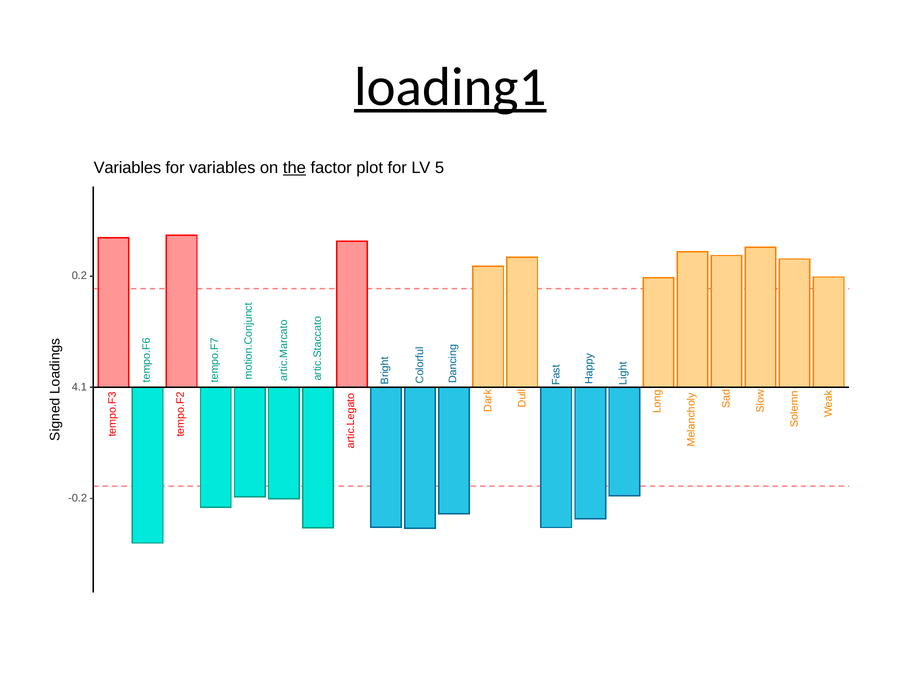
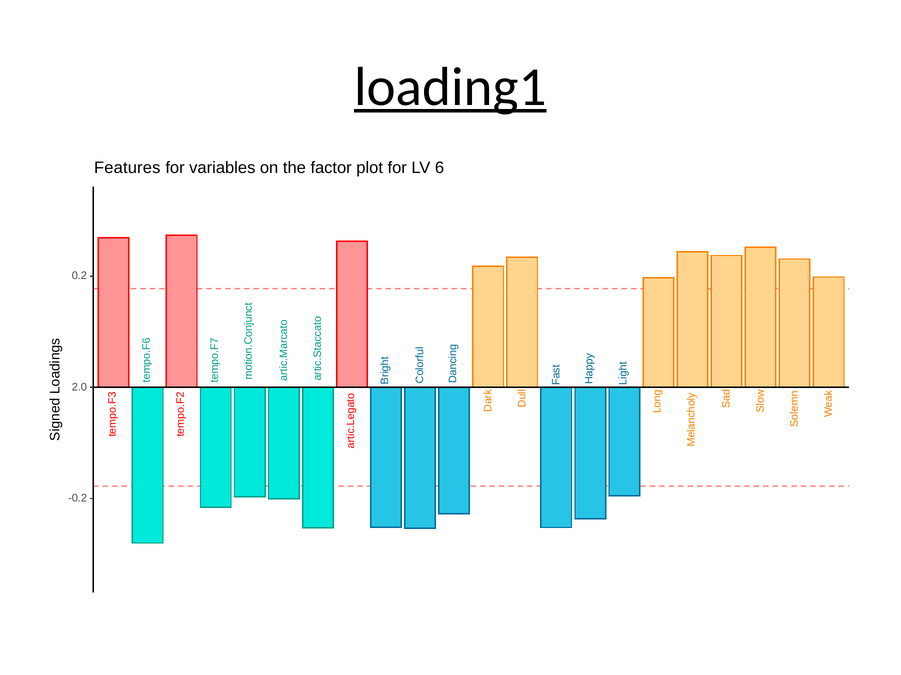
Variables at (127, 168): Variables -> Features
the underline: present -> none
LV 5: 5 -> 6
4.1: 4.1 -> 2.0
